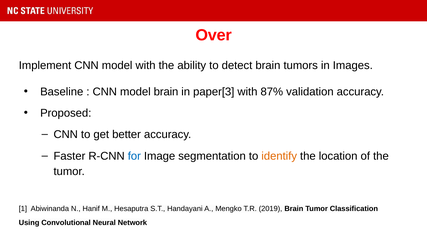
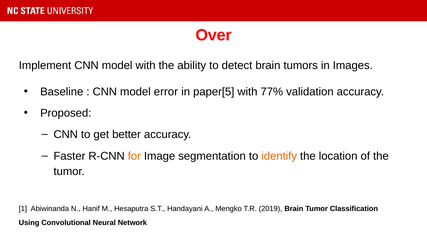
model brain: brain -> error
paper[3: paper[3 -> paper[5
87%: 87% -> 77%
for colour: blue -> orange
